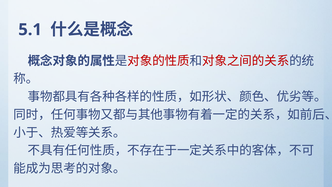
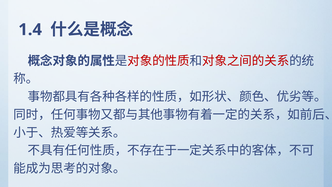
5.1: 5.1 -> 1.4
